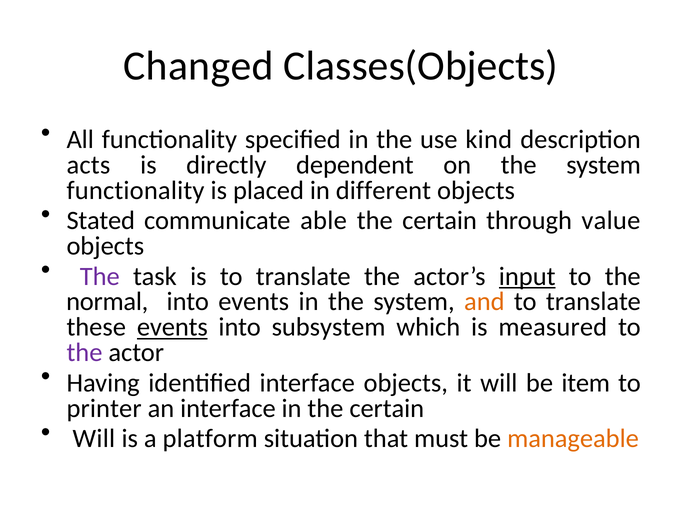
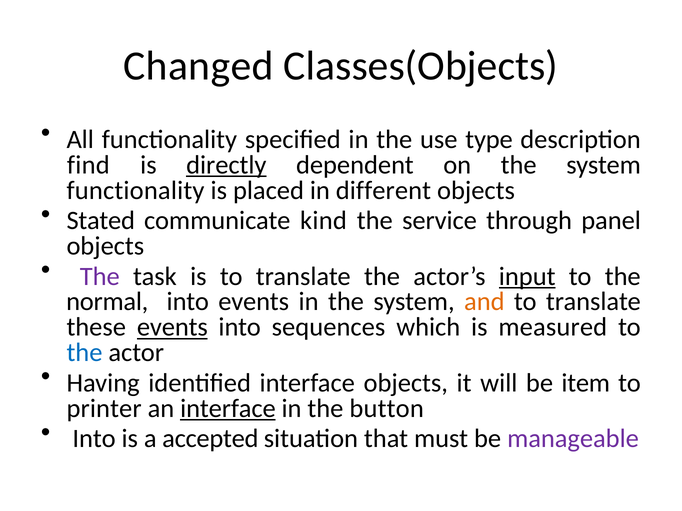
kind: kind -> type
acts: acts -> find
directly underline: none -> present
able: able -> kind
certain at (439, 221): certain -> service
value: value -> panel
subsystem: subsystem -> sequences
the at (84, 353) colour: purple -> blue
interface at (228, 409) underline: none -> present
in the certain: certain -> button
Will at (94, 439): Will -> Into
platform: platform -> accepted
manageable colour: orange -> purple
